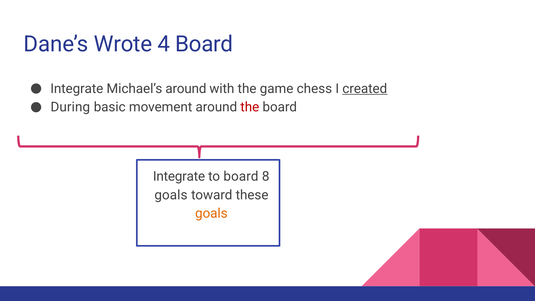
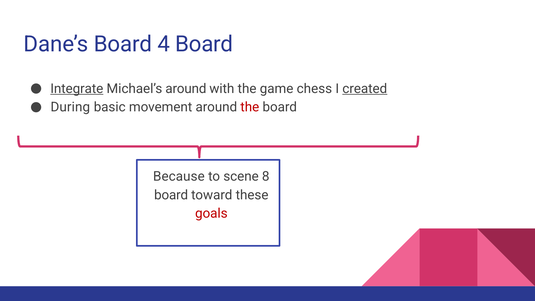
Dane’s Wrote: Wrote -> Board
Integrate at (77, 89) underline: none -> present
Integrate at (179, 177): Integrate -> Because
to board: board -> scene
goals at (171, 195): goals -> board
goals at (211, 213) colour: orange -> red
